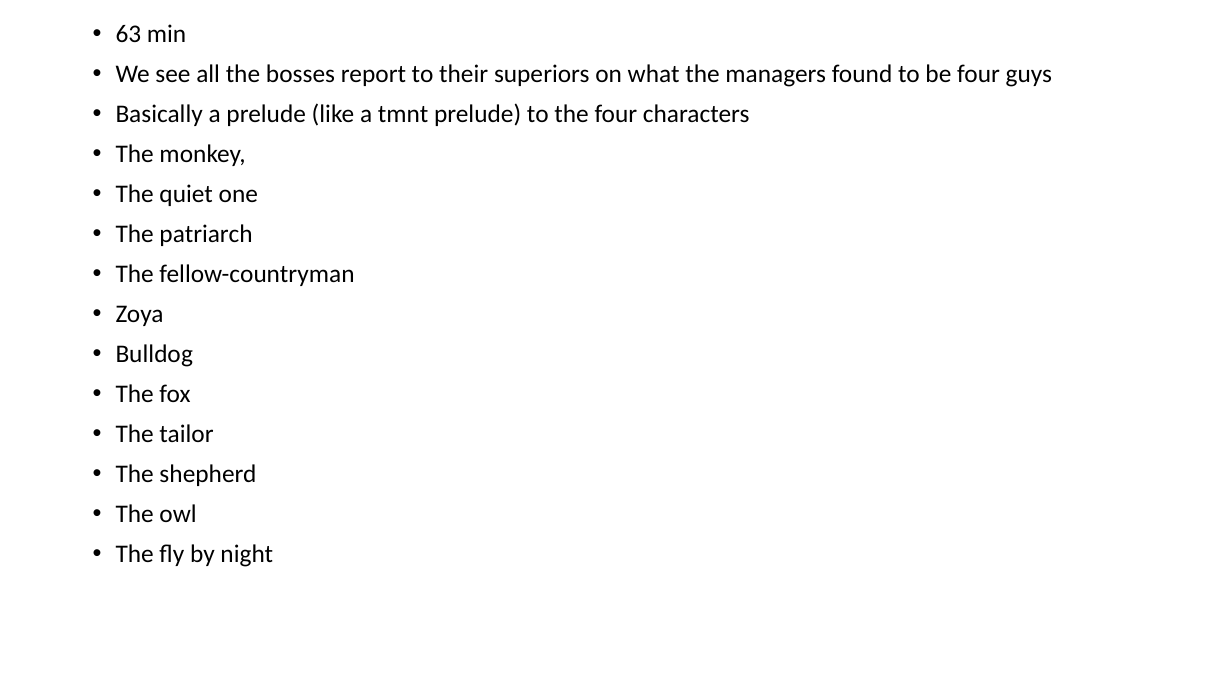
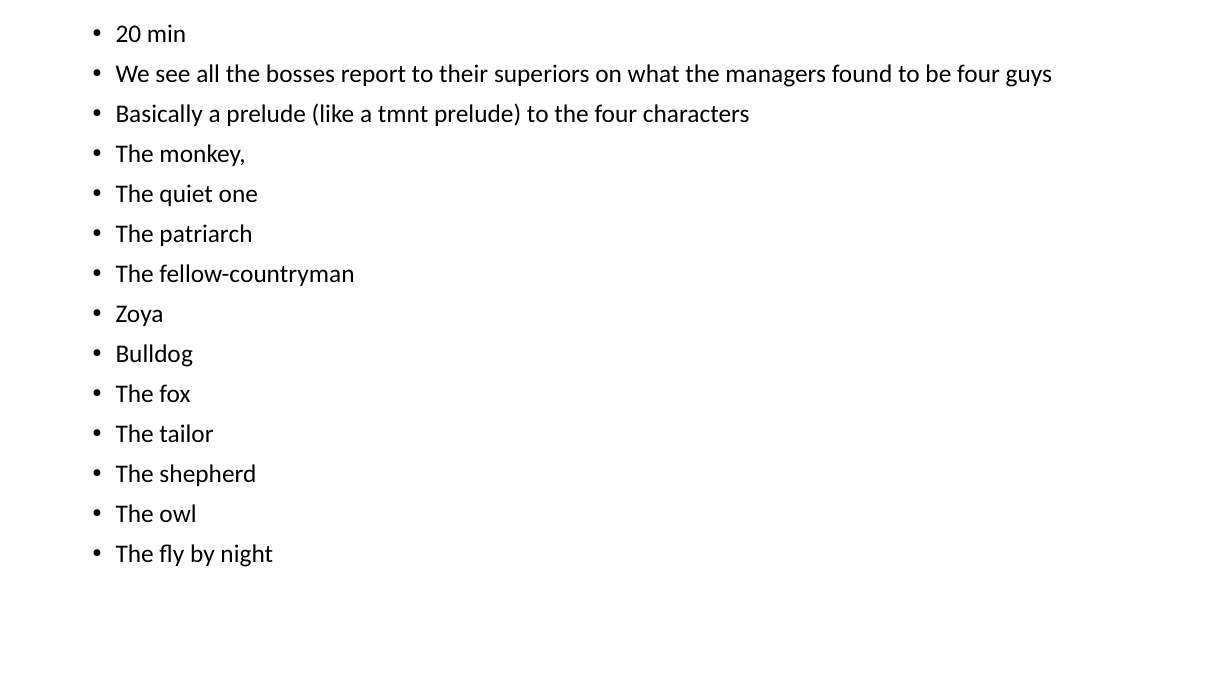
63: 63 -> 20
